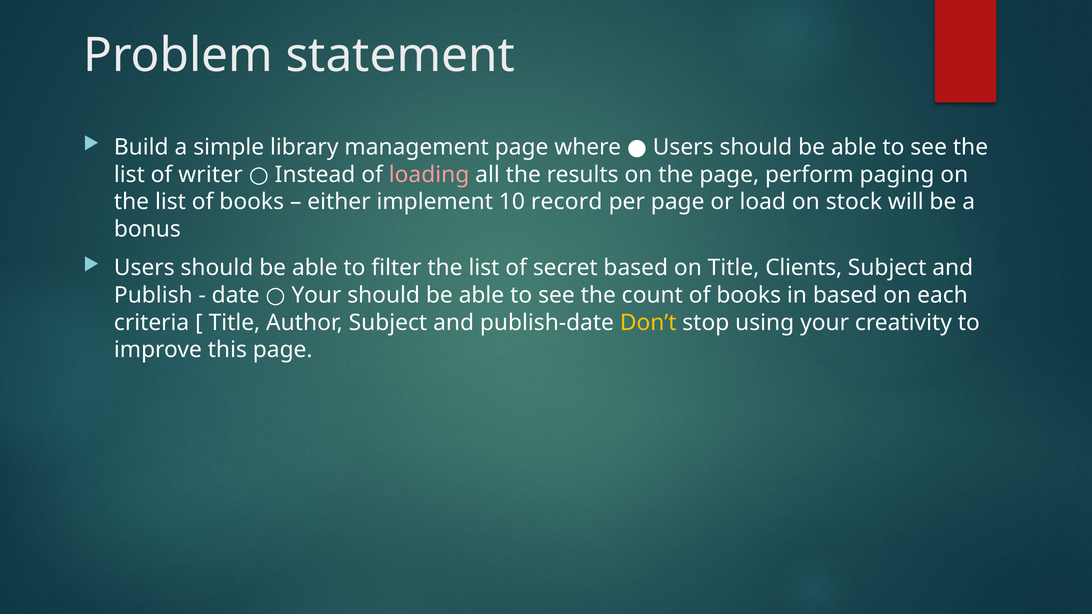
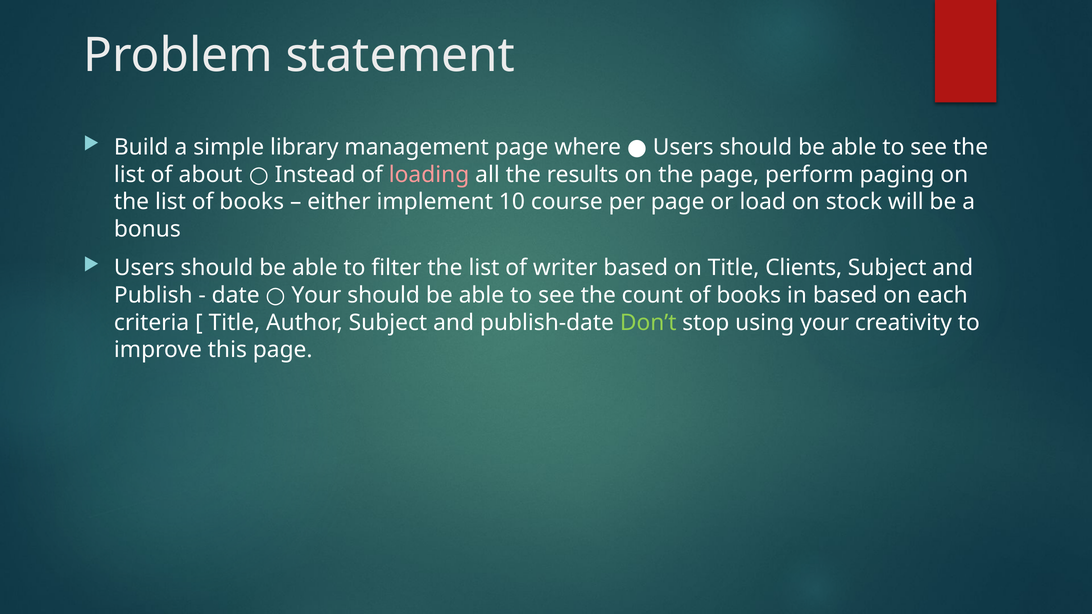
writer: writer -> about
record: record -> course
secret: secret -> writer
Don’t colour: yellow -> light green
